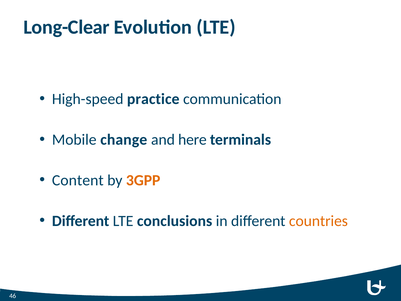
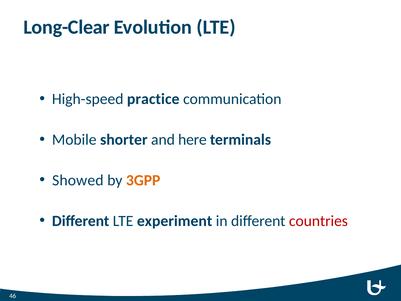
change: change -> shorter
Content: Content -> Showed
conclusions: conclusions -> experiment
countries colour: orange -> red
